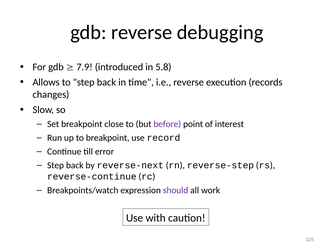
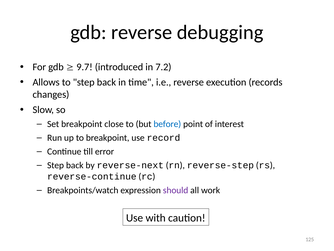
7.9: 7.9 -> 9.7
5.8: 5.8 -> 7.2
before colour: purple -> blue
